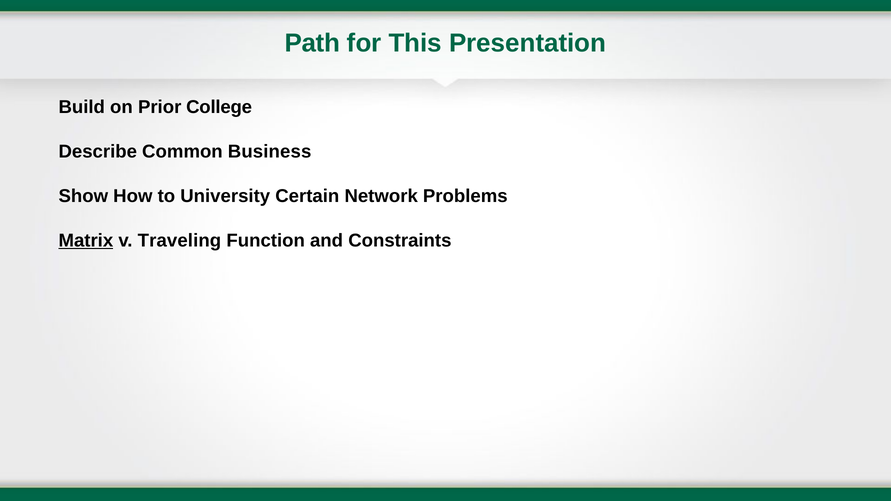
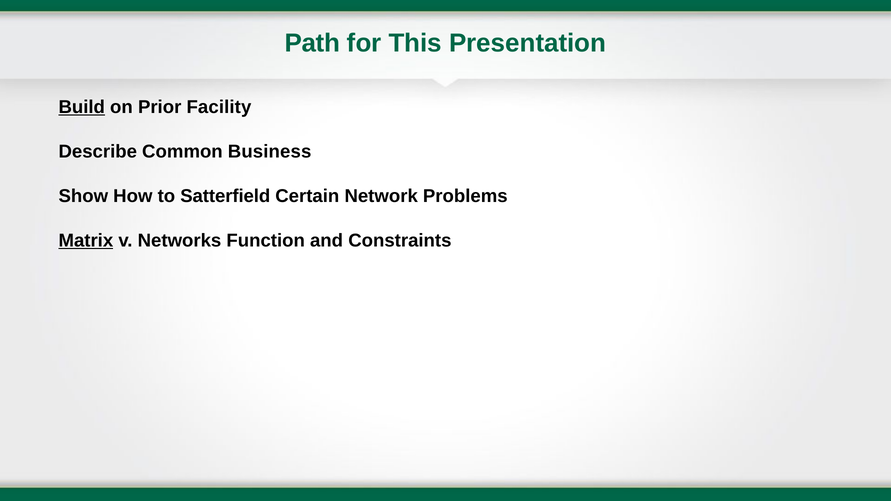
Build underline: none -> present
College: College -> Facility
University: University -> Satterfield
Traveling: Traveling -> Networks
